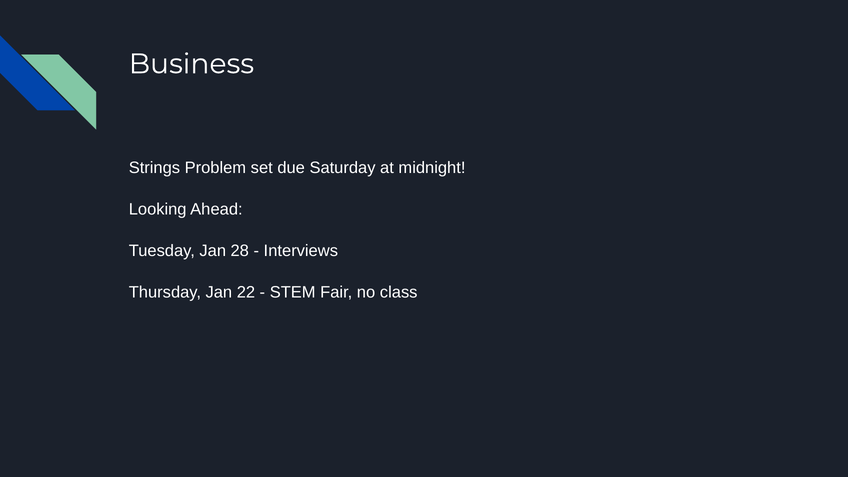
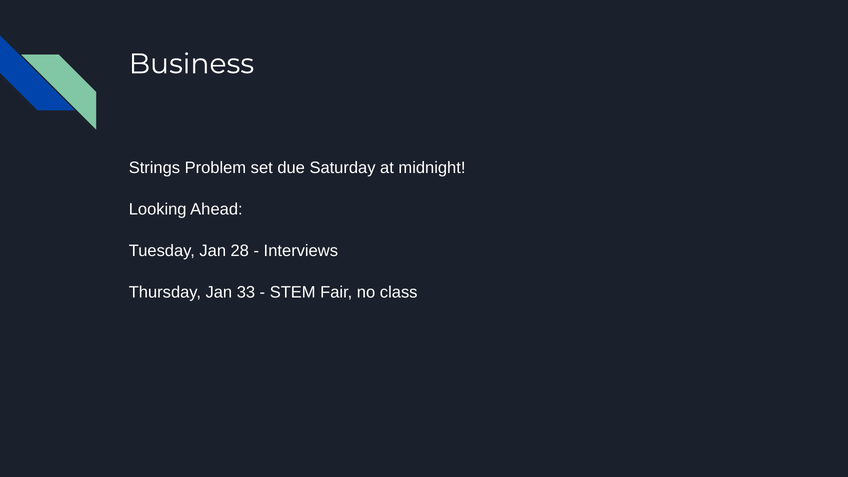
22: 22 -> 33
